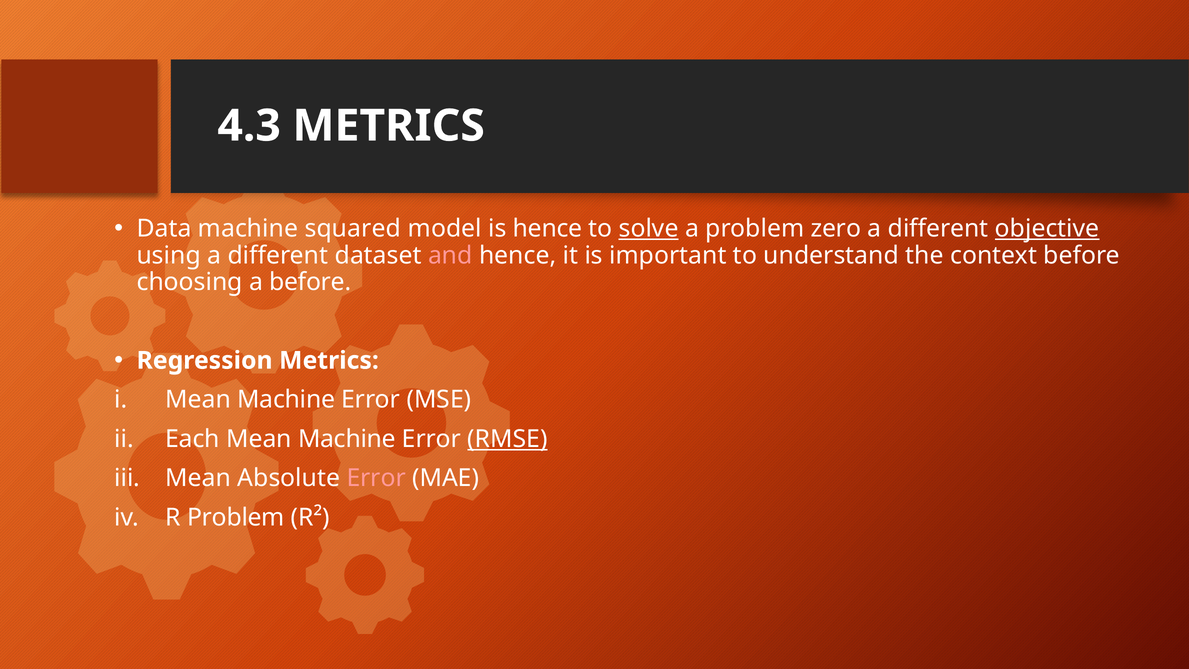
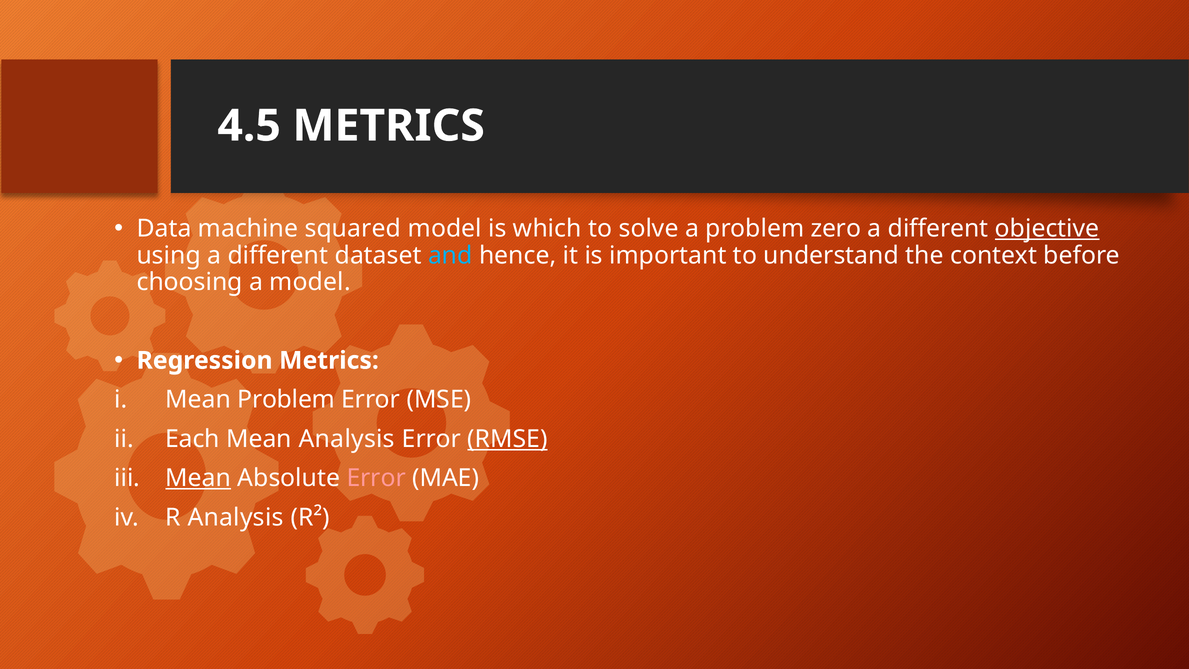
4.3: 4.3 -> 4.5
is hence: hence -> which
solve underline: present -> none
and colour: pink -> light blue
a before: before -> model
Machine at (286, 400): Machine -> Problem
Machine at (347, 439): Machine -> Analysis
Mean at (198, 478) underline: none -> present
R Problem: Problem -> Analysis
